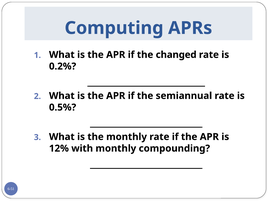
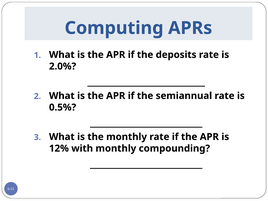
changed: changed -> deposits
0.2%: 0.2% -> 2.0%
